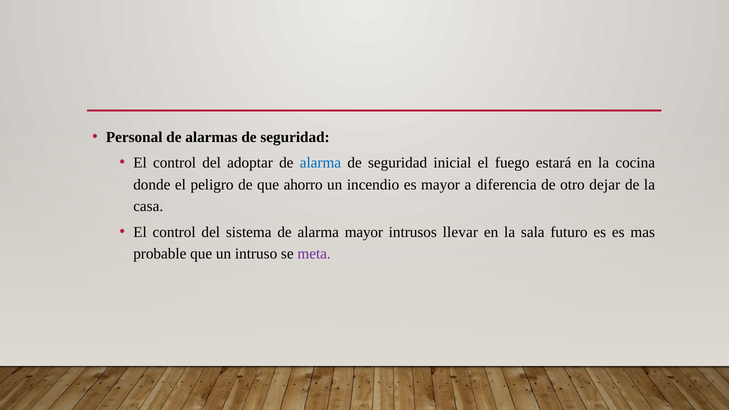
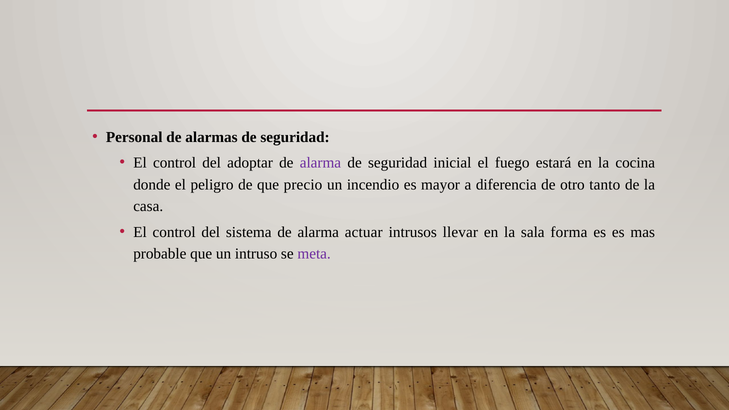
alarma at (320, 163) colour: blue -> purple
ahorro: ahorro -> precio
dejar: dejar -> tanto
alarma mayor: mayor -> actuar
futuro: futuro -> forma
